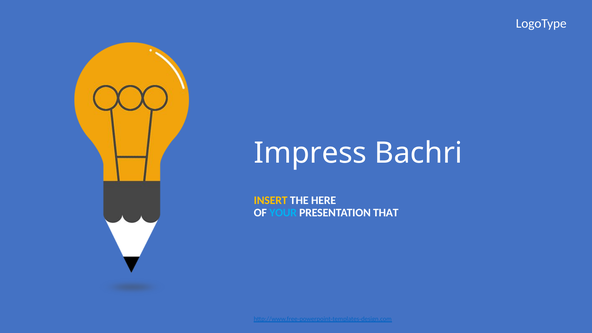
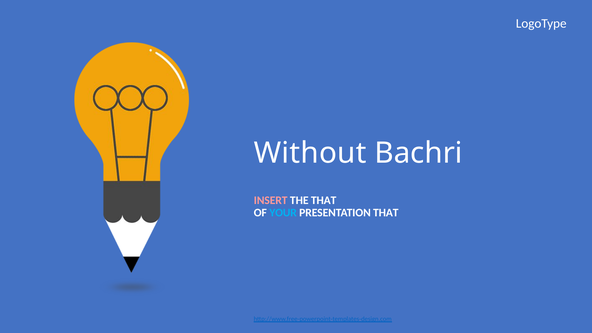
Impress: Impress -> Without
INSERT colour: yellow -> pink
THE HERE: HERE -> THAT
